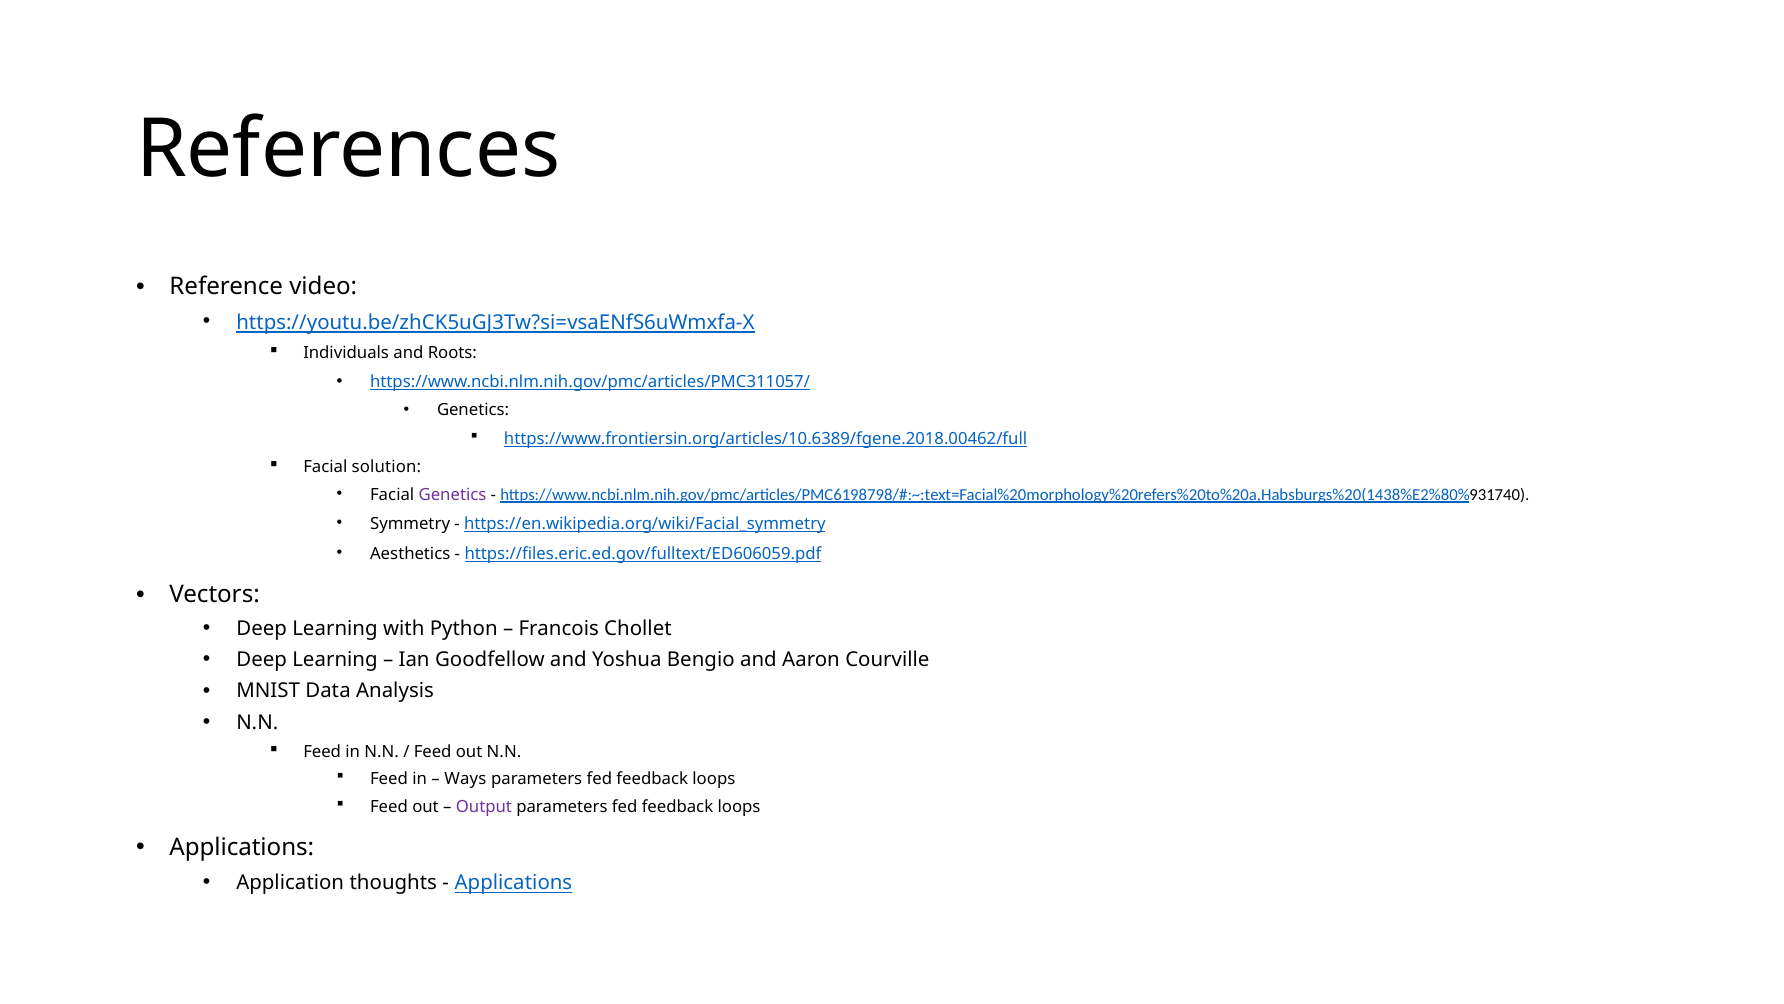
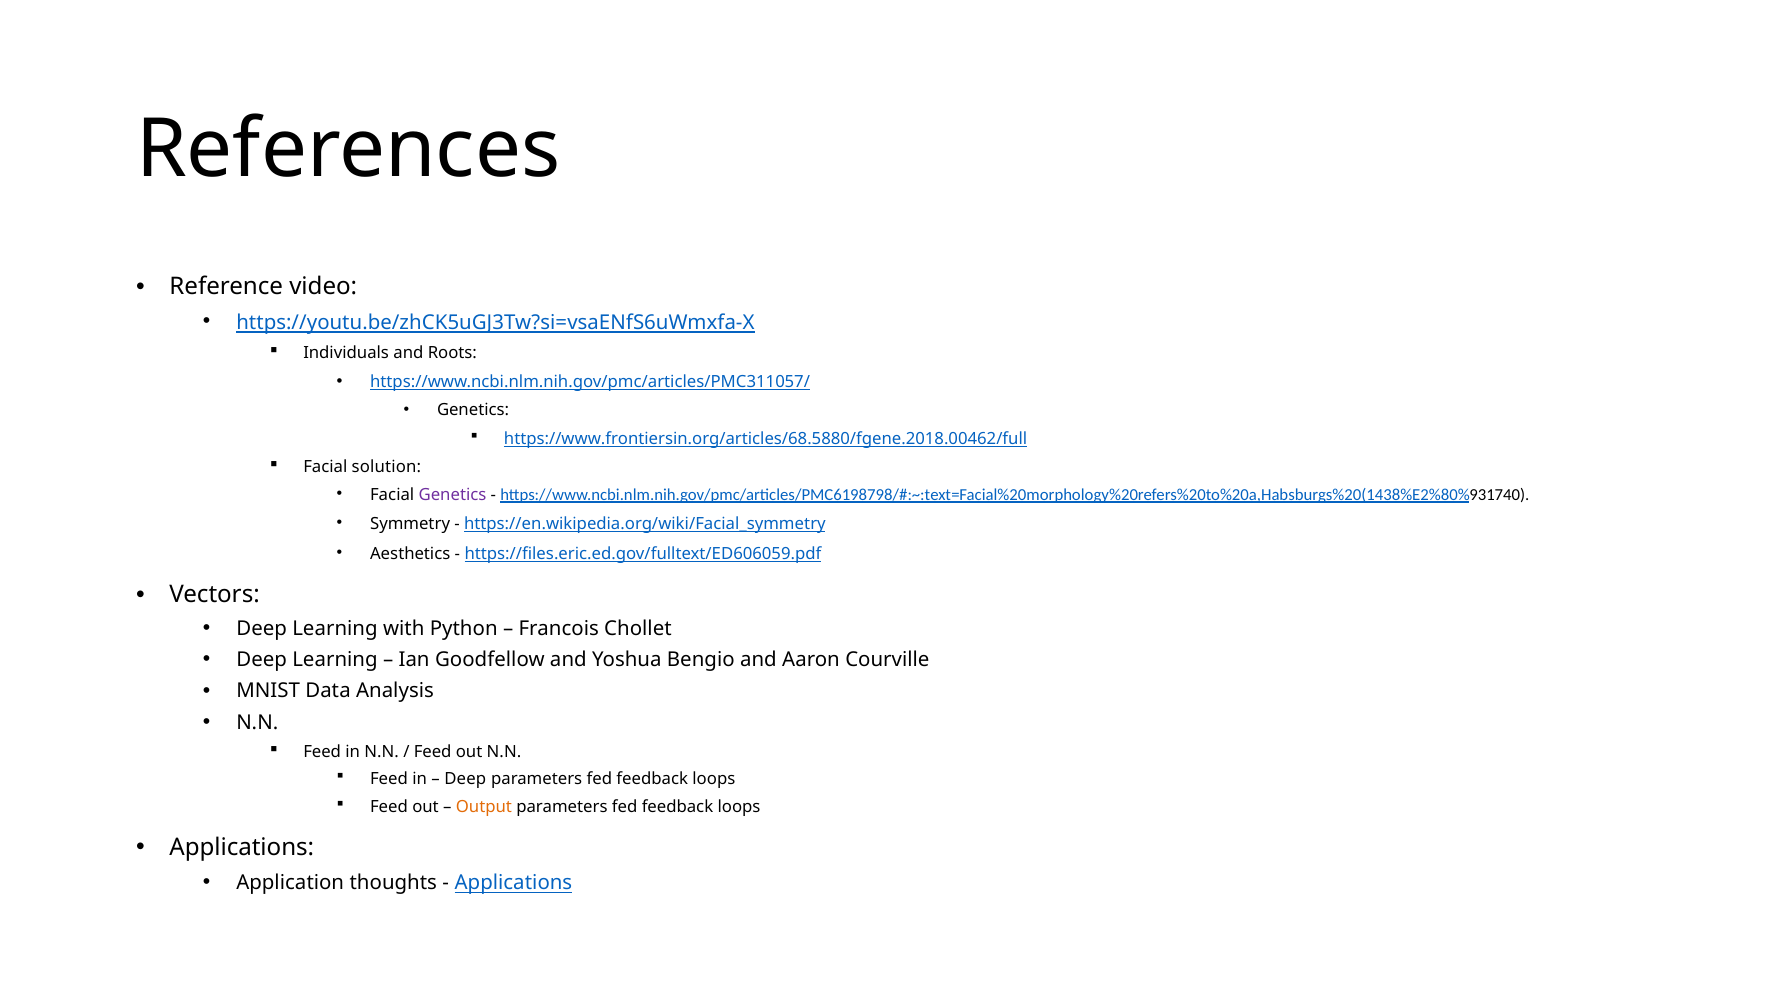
https://www.frontiersin.org/articles/10.6389/fgene.2018.00462/full: https://www.frontiersin.org/articles/10.6389/fgene.2018.00462/full -> https://www.frontiersin.org/articles/68.5880/fgene.2018.00462/full
Ways at (465, 779): Ways -> Deep
Output colour: purple -> orange
